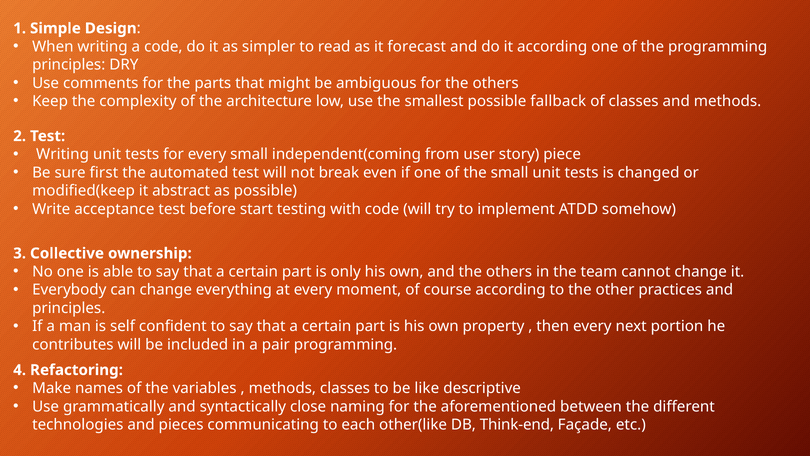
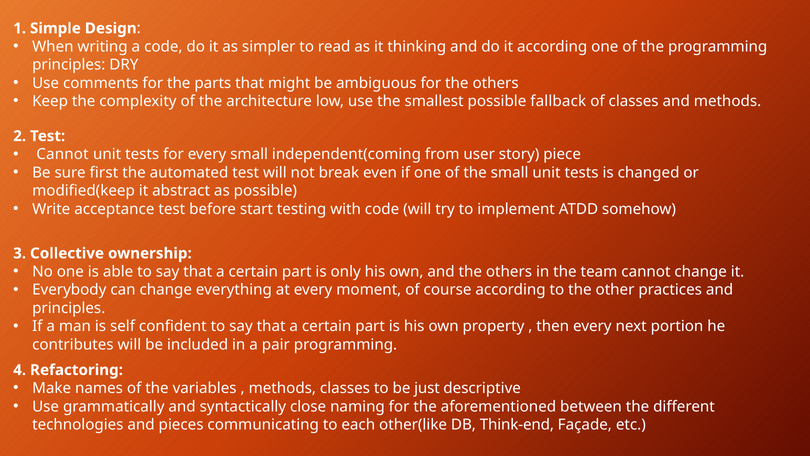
forecast: forecast -> thinking
Writing at (63, 154): Writing -> Cannot
like: like -> just
